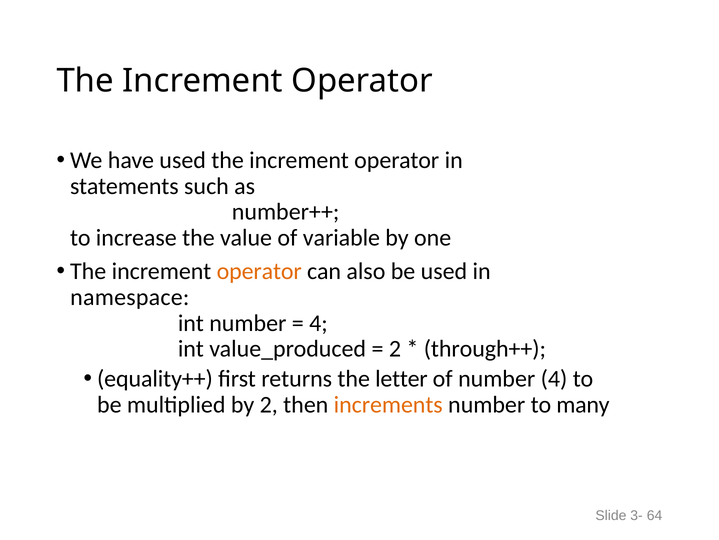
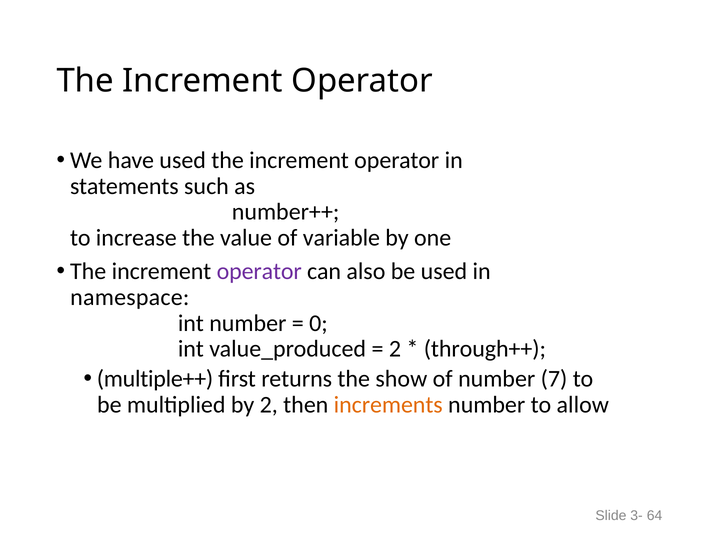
operator at (259, 271) colour: orange -> purple
4 at (318, 323): 4 -> 0
equality++: equality++ -> multiple++
letter: letter -> show
number 4: 4 -> 7
many: many -> allow
